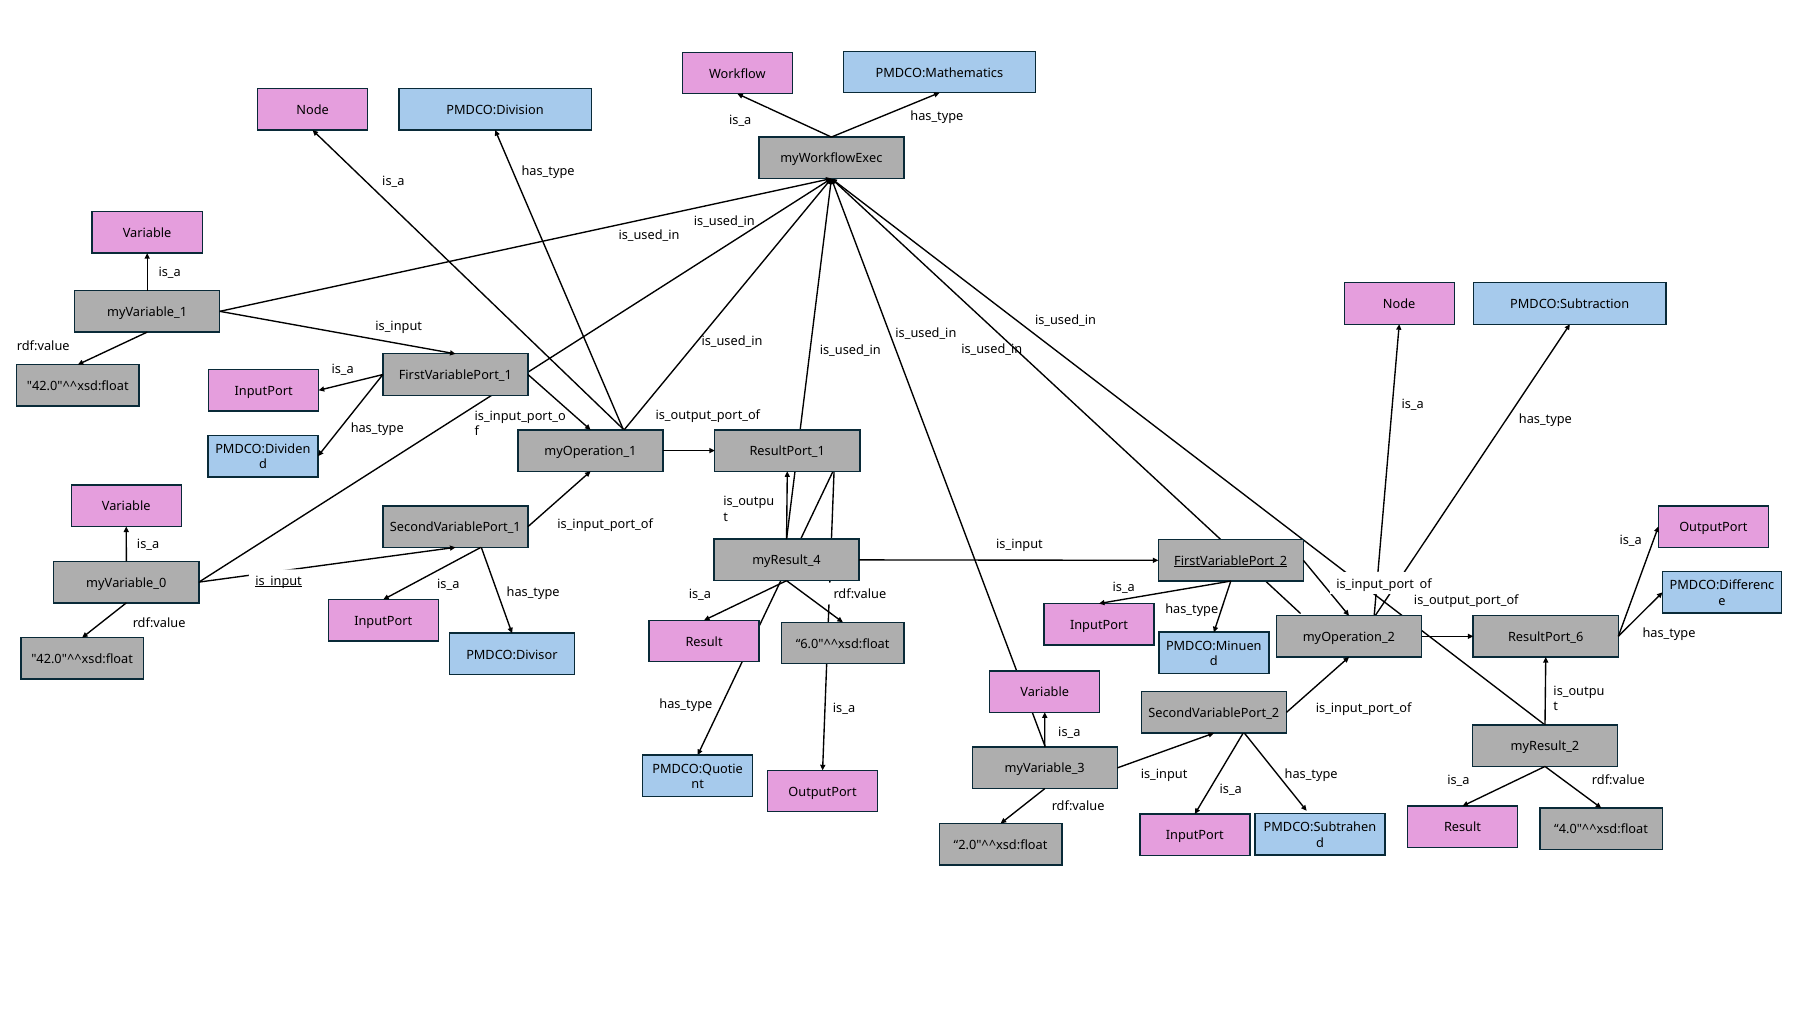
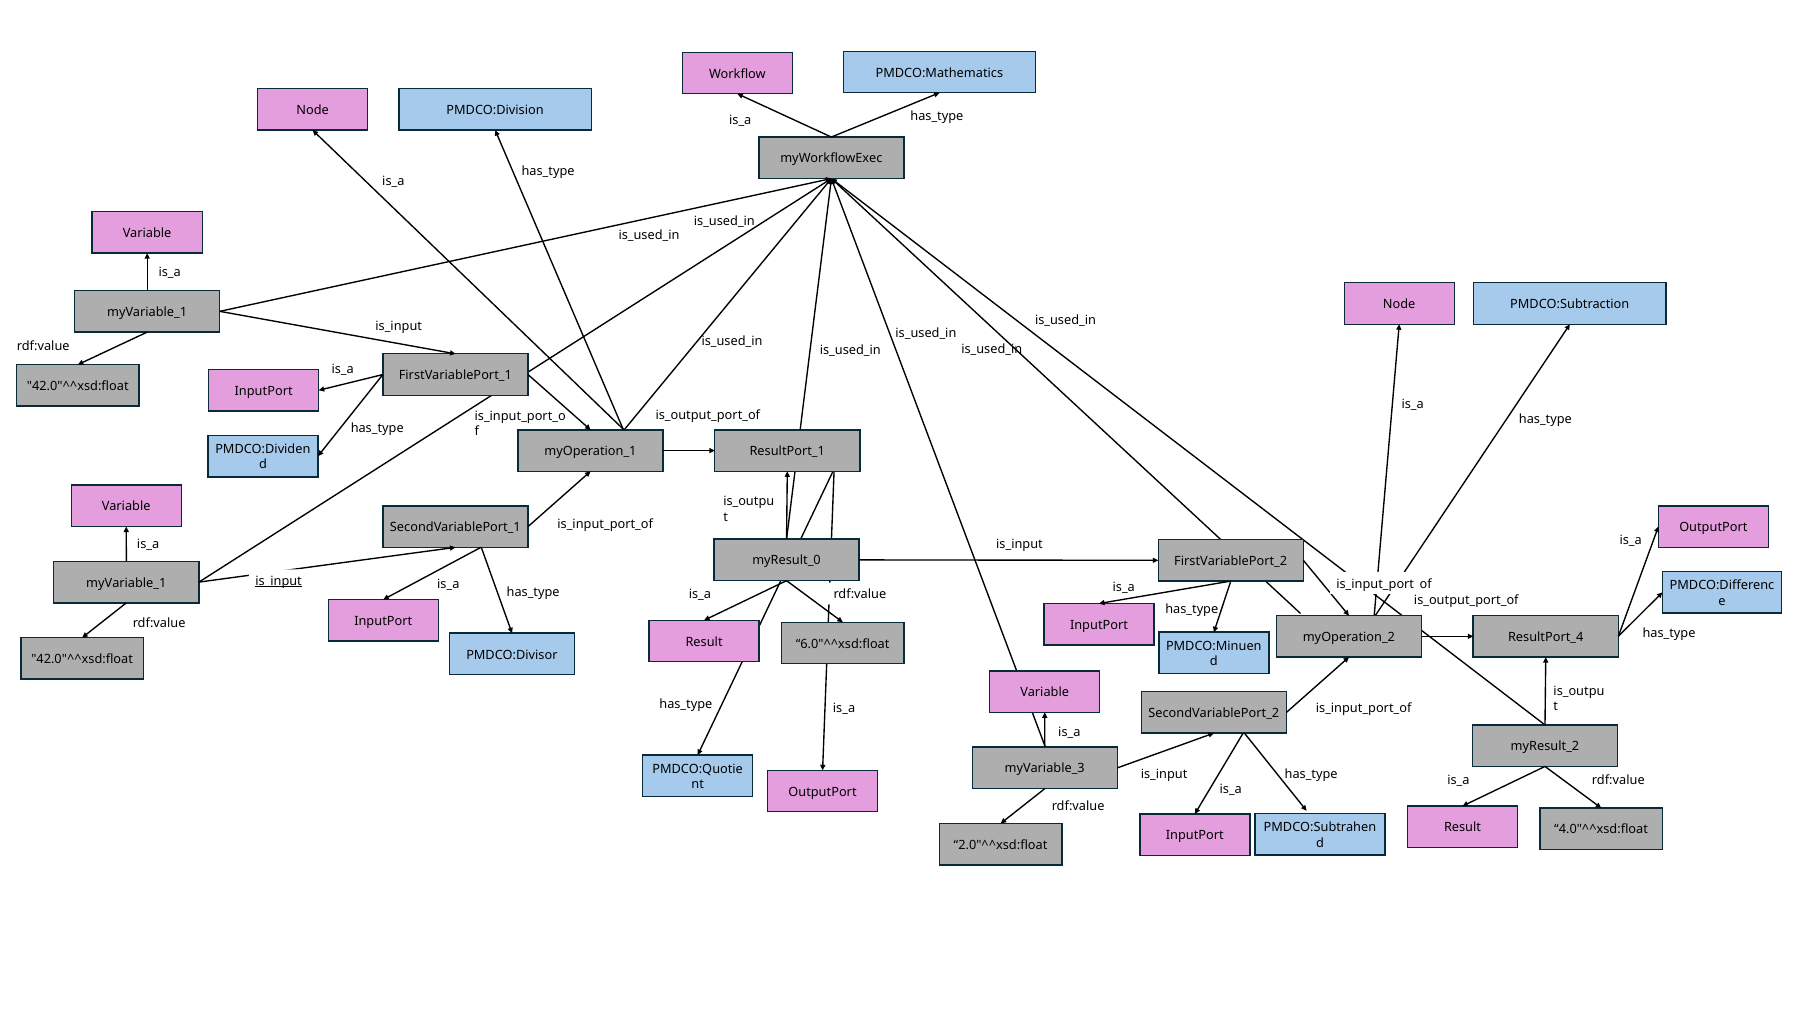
myResult_4: myResult_4 -> myResult_0
FirstVariablePort_2 underline: present -> none
myVariable_0 at (126, 583): myVariable_0 -> myVariable_1
ResultPort_6: ResultPort_6 -> ResultPort_4
